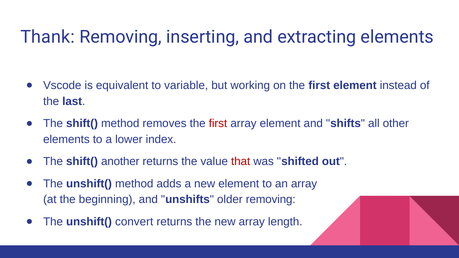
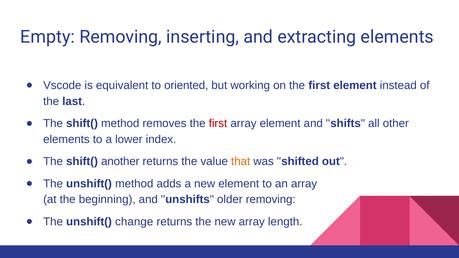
Thank: Thank -> Empty
variable: variable -> oriented
that colour: red -> orange
convert: convert -> change
